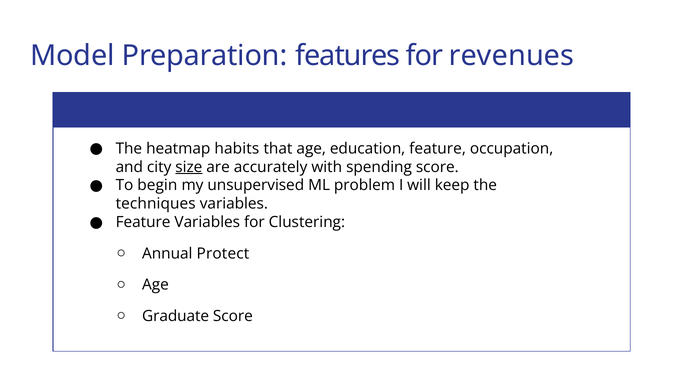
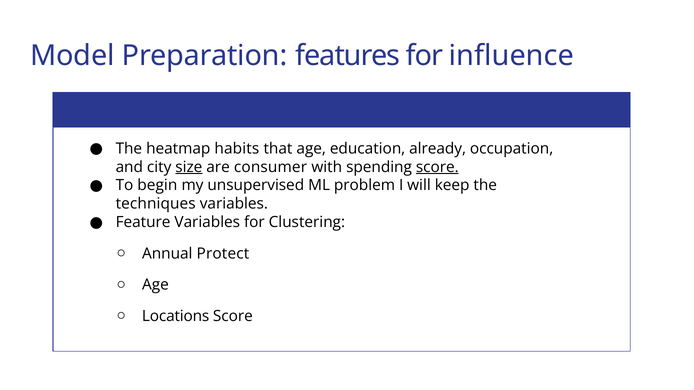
revenues: revenues -> influence
education feature: feature -> already
accurately: accurately -> consumer
score at (437, 167) underline: none -> present
Graduate: Graduate -> Locations
